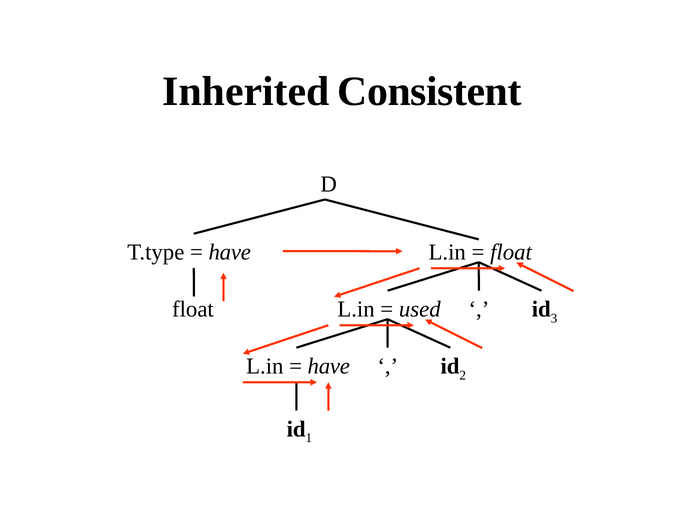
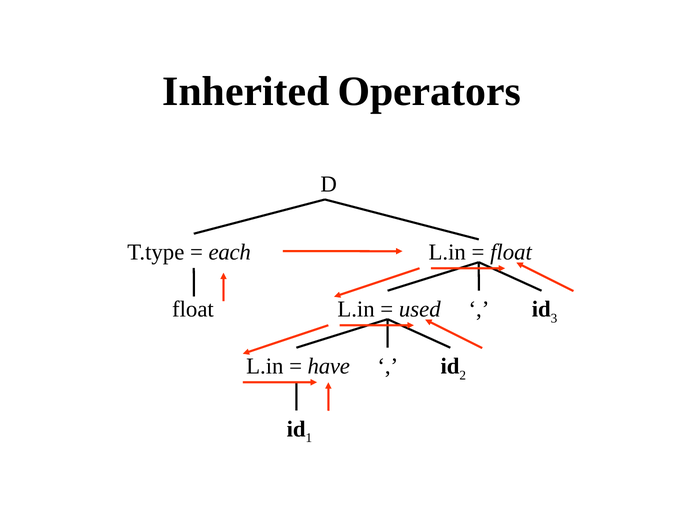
Consistent: Consistent -> Operators
have at (230, 252): have -> each
